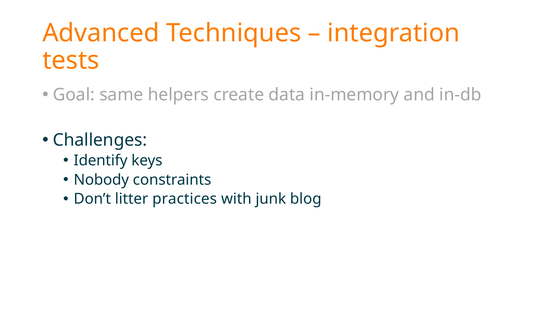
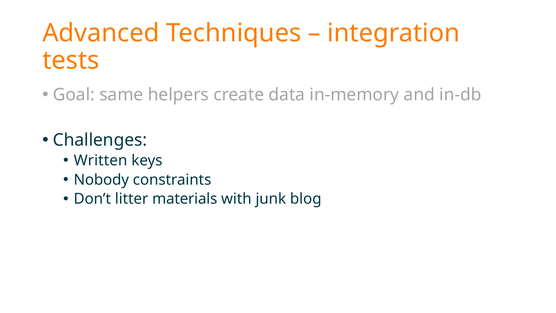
Identify: Identify -> Written
practices: practices -> materials
